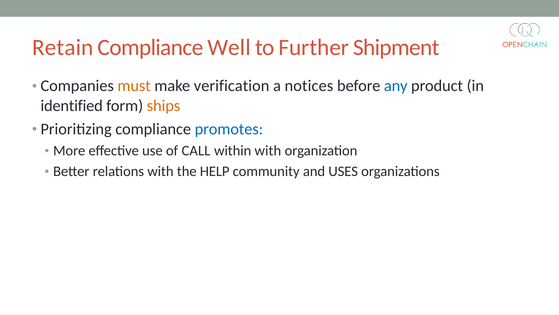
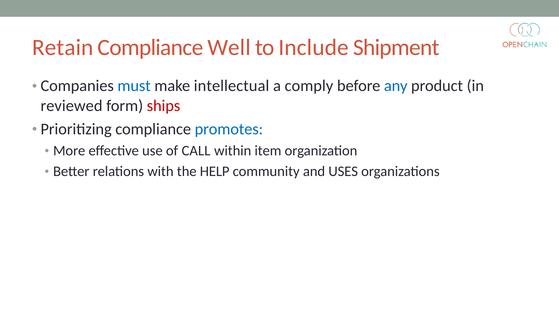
Further: Further -> Include
must colour: orange -> blue
verification: verification -> intellectual
notices: notices -> comply
identified: identified -> reviewed
ships colour: orange -> red
within with: with -> item
